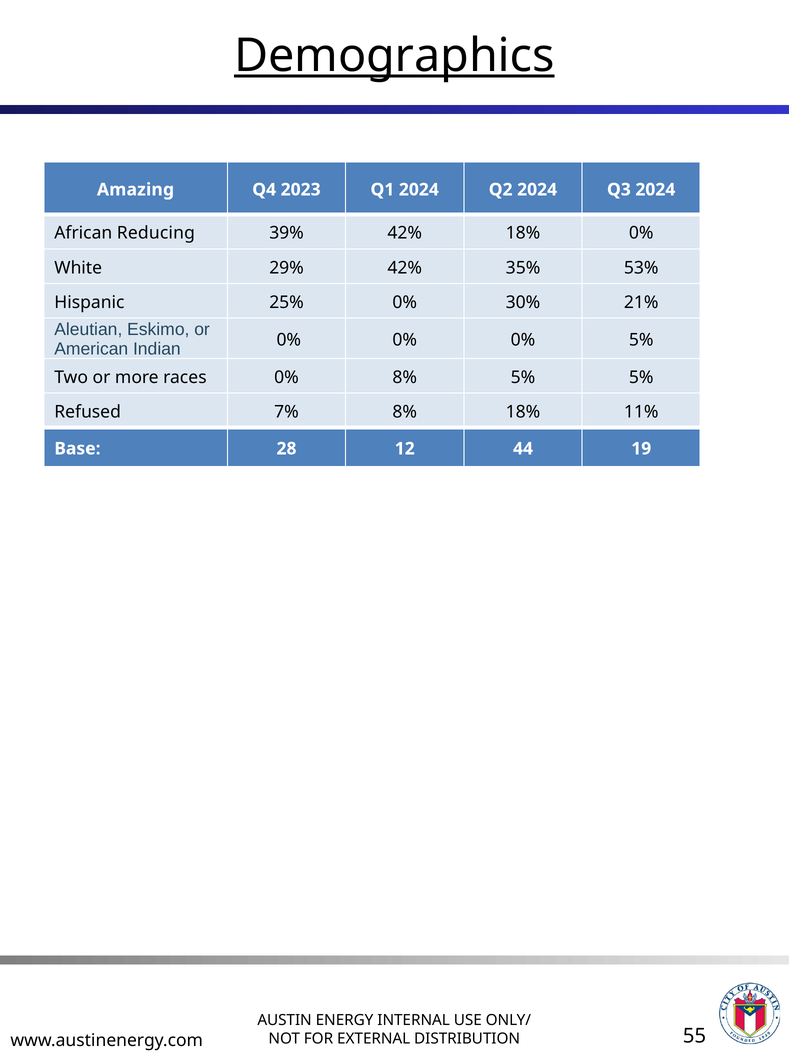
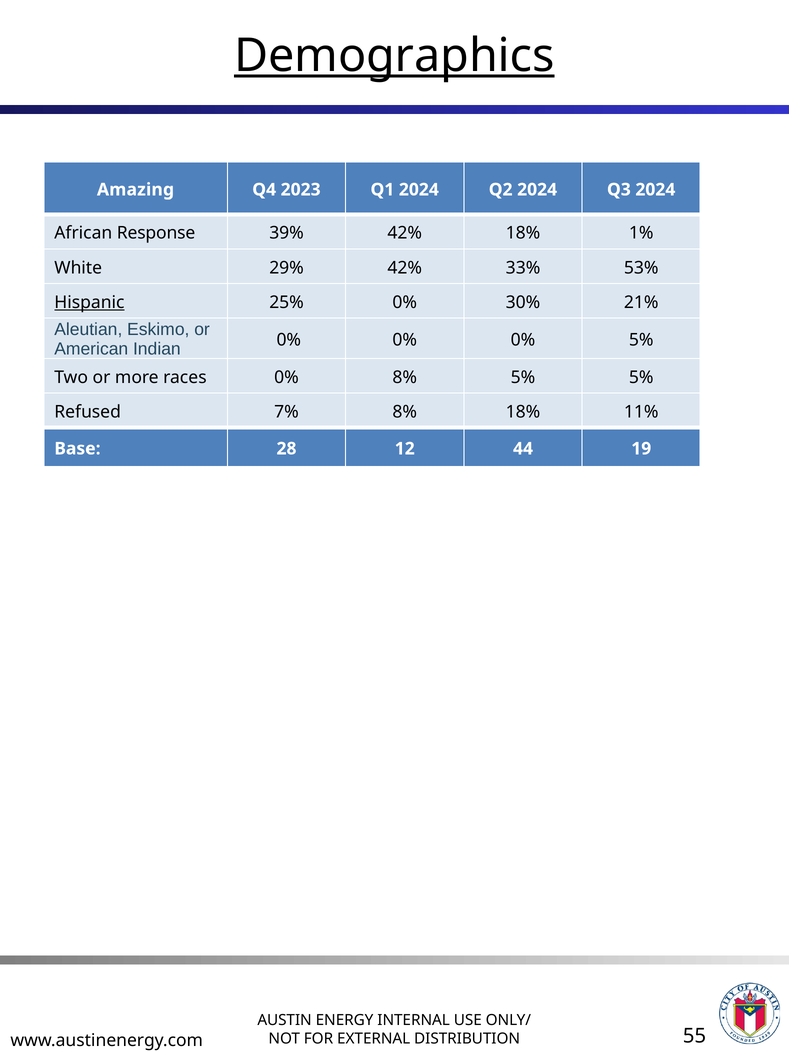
Reducing: Reducing -> Response
18% 0%: 0% -> 1%
35%: 35% -> 33%
Hispanic underline: none -> present
